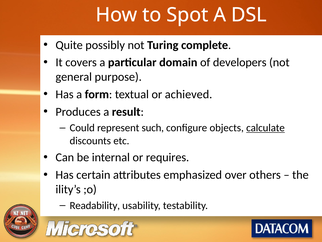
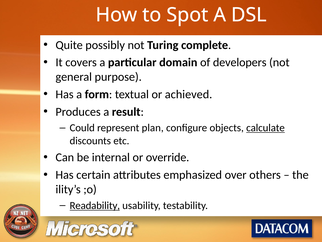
such: such -> plan
requires: requires -> override
Readability underline: none -> present
